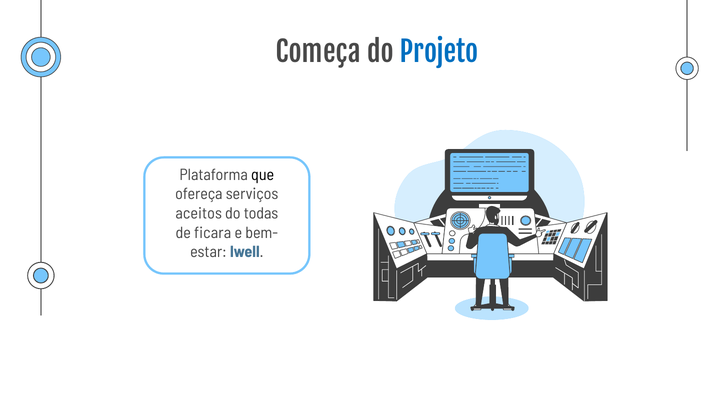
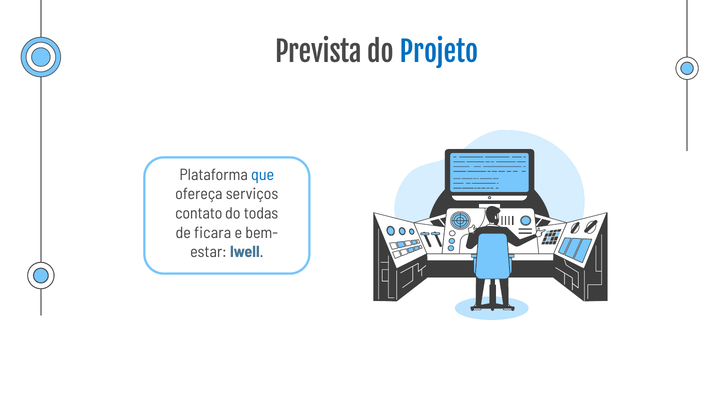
Começa: Começa -> Prevista
que colour: black -> blue
aceitos: aceitos -> contato
